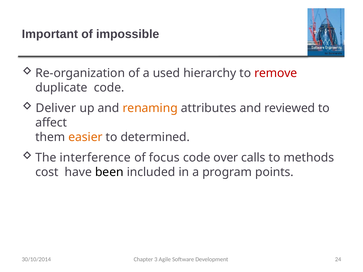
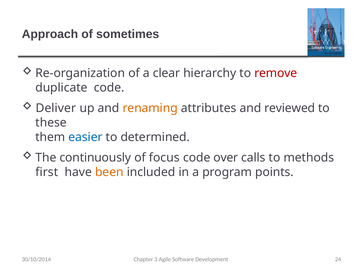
Important: Important -> Approach
impossible: impossible -> sometimes
used: used -> clear
affect: affect -> these
easier colour: orange -> blue
interference: interference -> continuously
cost: cost -> first
been colour: black -> orange
